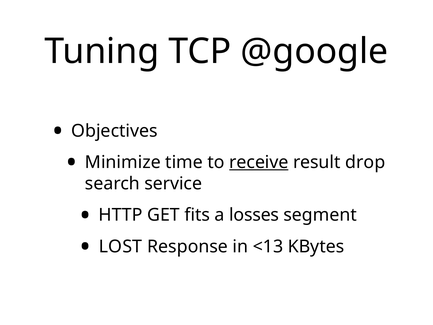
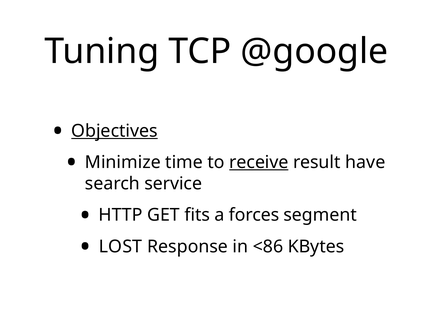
Objectives underline: none -> present
drop: drop -> have
losses: losses -> forces
<13: <13 -> <86
